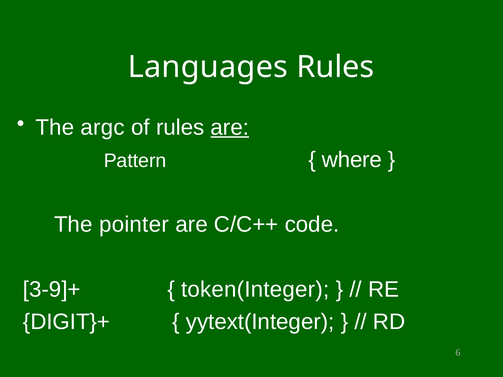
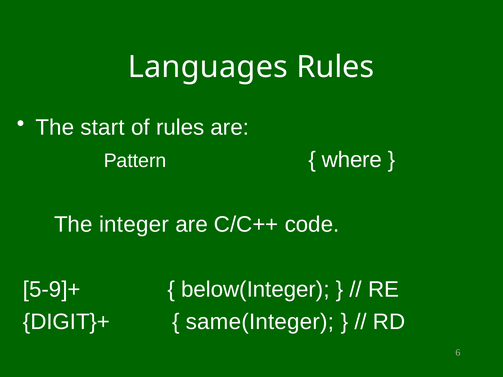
argc: argc -> start
are at (230, 128) underline: present -> none
pointer: pointer -> integer
3-9]+: 3-9]+ -> 5-9]+
token(Integer: token(Integer -> below(Integer
yytext(Integer: yytext(Integer -> same(Integer
